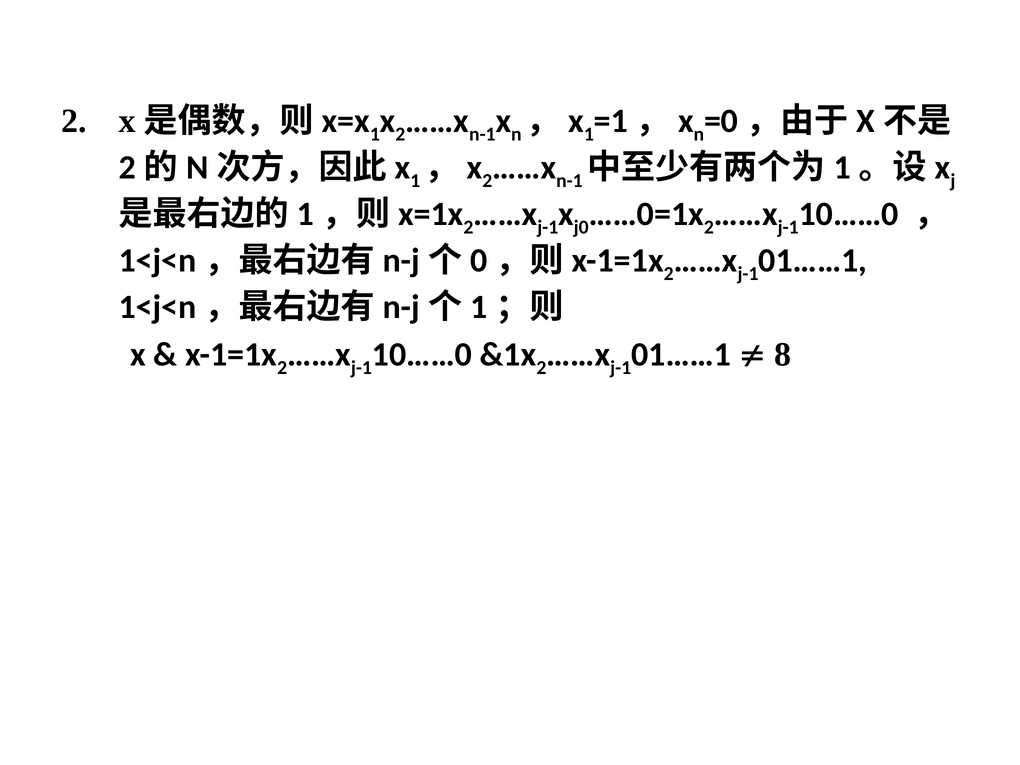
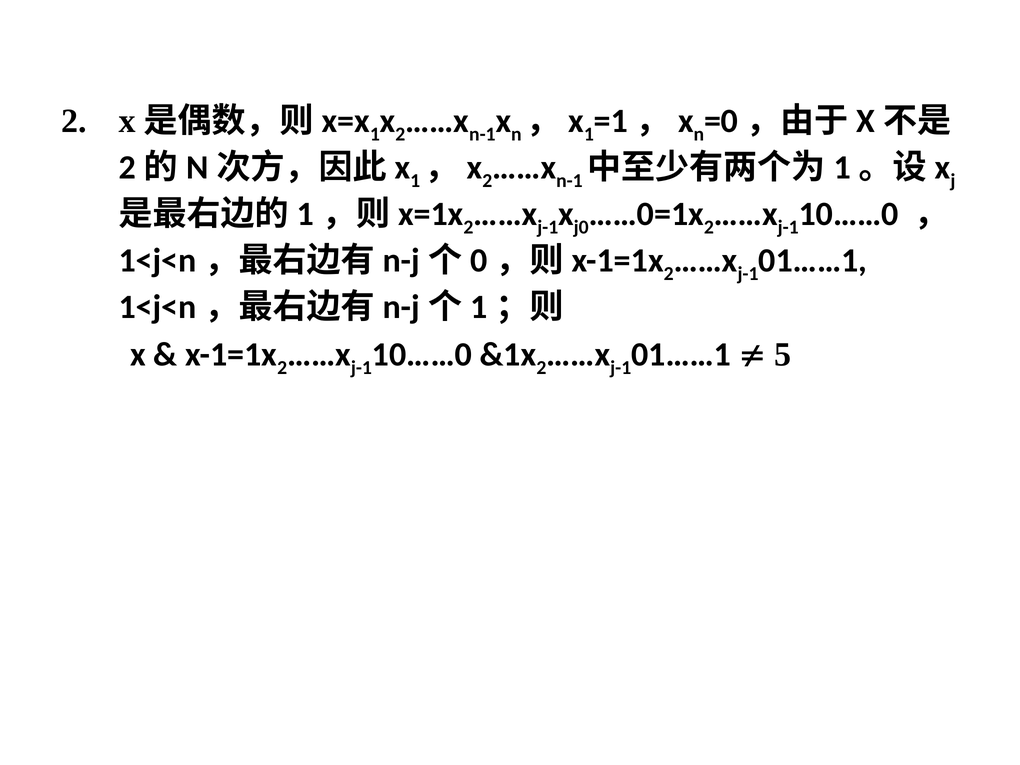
8: 8 -> 5
